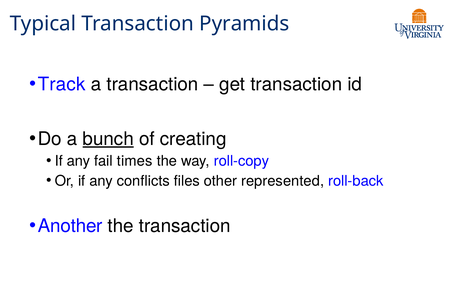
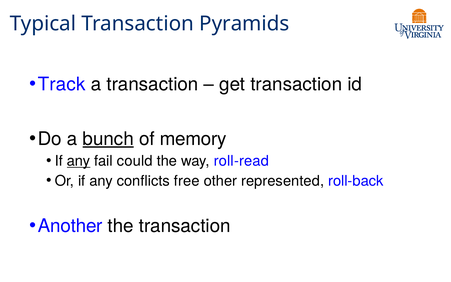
creating: creating -> memory
any at (79, 161) underline: none -> present
times: times -> could
roll-copy: roll-copy -> roll-read
files: files -> free
